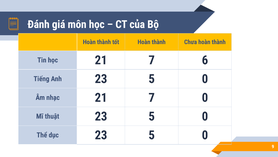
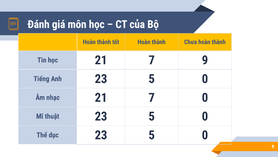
7 6: 6 -> 9
